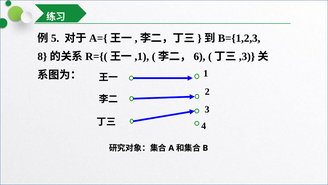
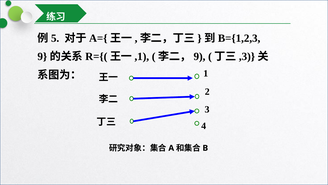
8 at (42, 56): 8 -> 9
6 at (199, 56): 6 -> 9
